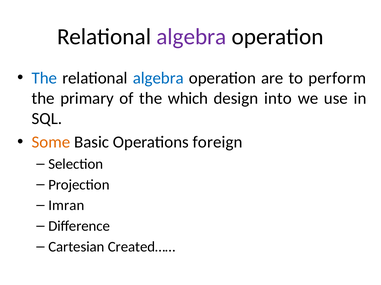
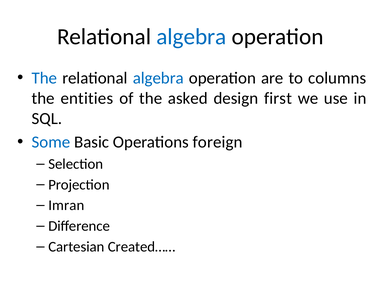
algebra at (191, 37) colour: purple -> blue
perform: perform -> columns
primary: primary -> entities
which: which -> asked
into: into -> first
Some colour: orange -> blue
